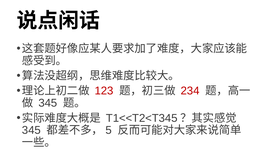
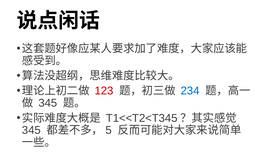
234 colour: red -> blue
